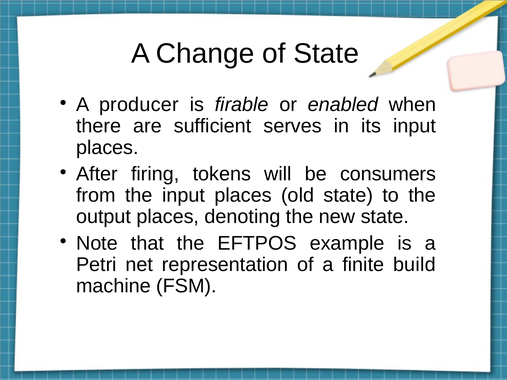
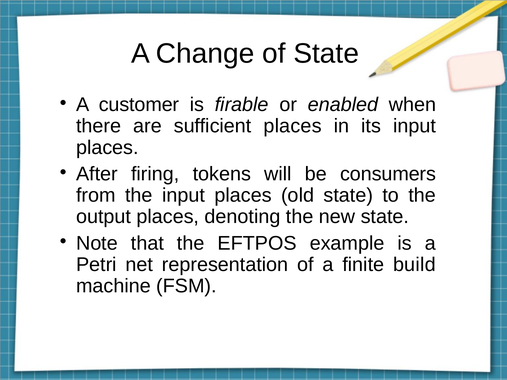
producer: producer -> customer
sufficient serves: serves -> places
